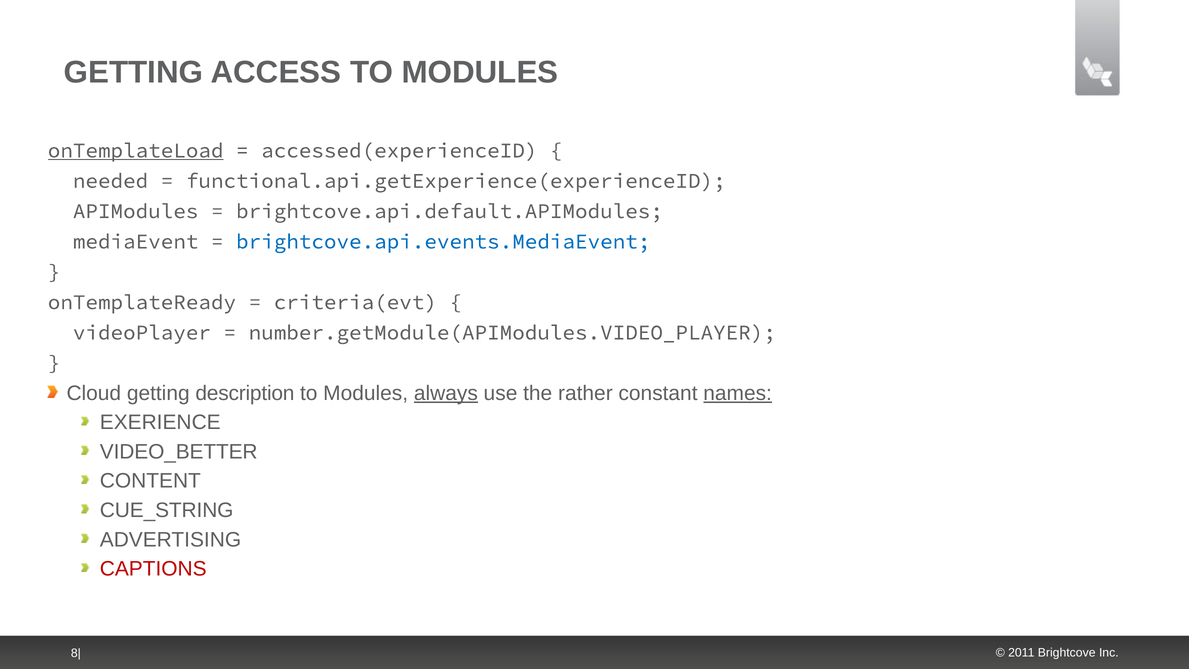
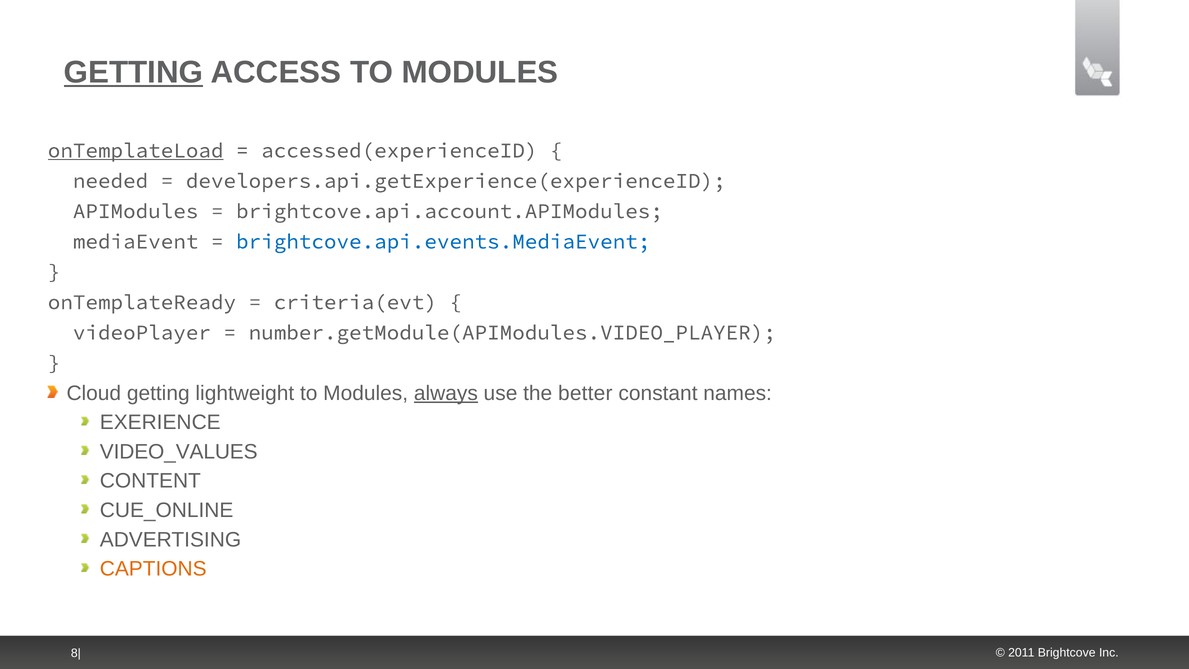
GETTING at (133, 72) underline: none -> present
functional.api.getExperience(experienceID: functional.api.getExperience(experienceID -> developers.api.getExperience(experienceID
brightcove.api.default.APIModules: brightcove.api.default.APIModules -> brightcove.api.account.APIModules
description: description -> lightweight
rather: rather -> better
names underline: present -> none
VIDEO_BETTER: VIDEO_BETTER -> VIDEO_VALUES
CUE_STRING: CUE_STRING -> CUE_ONLINE
CAPTIONS colour: red -> orange
